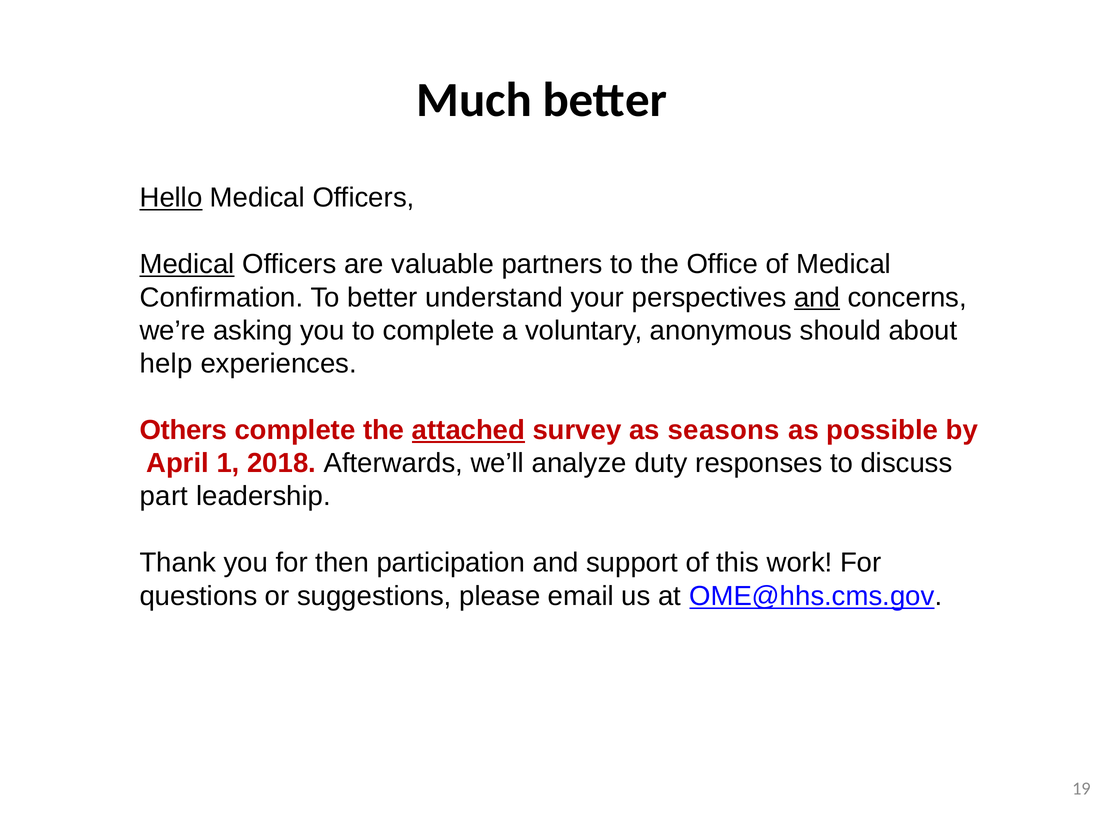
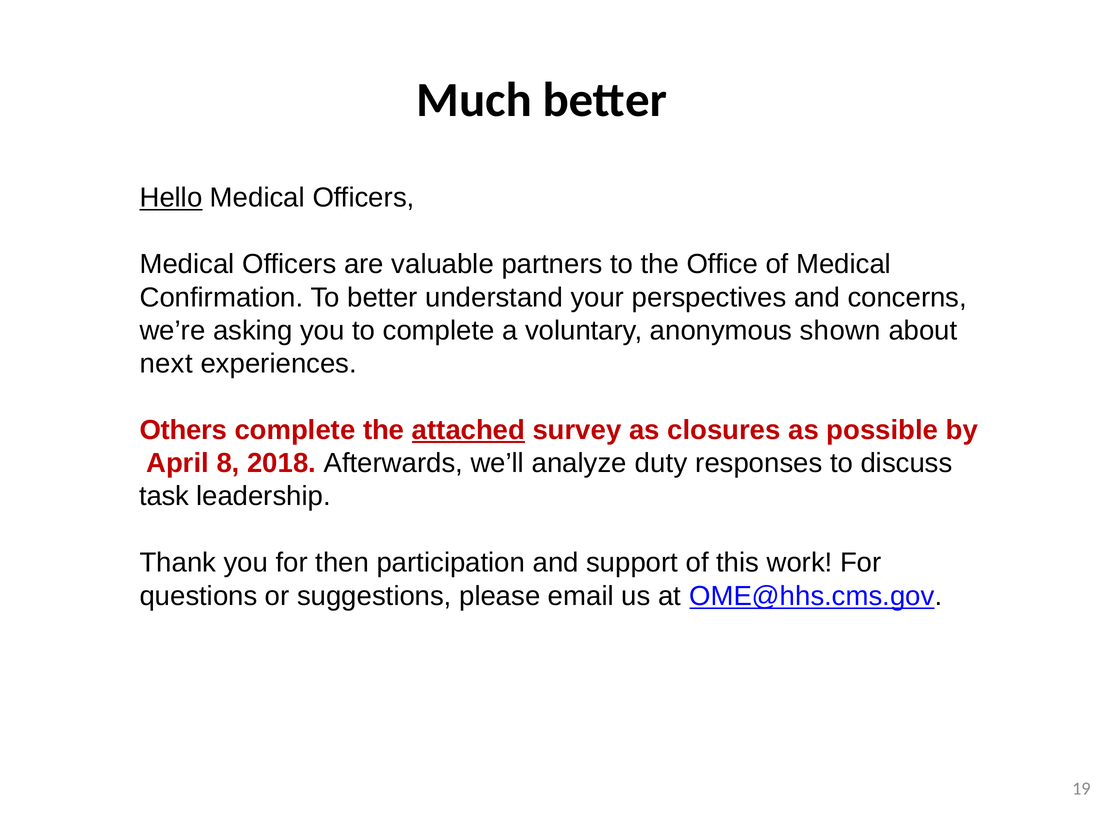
Medical at (187, 264) underline: present -> none
and at (817, 297) underline: present -> none
should: should -> shown
help: help -> next
seasons: seasons -> closures
1: 1 -> 8
part: part -> task
